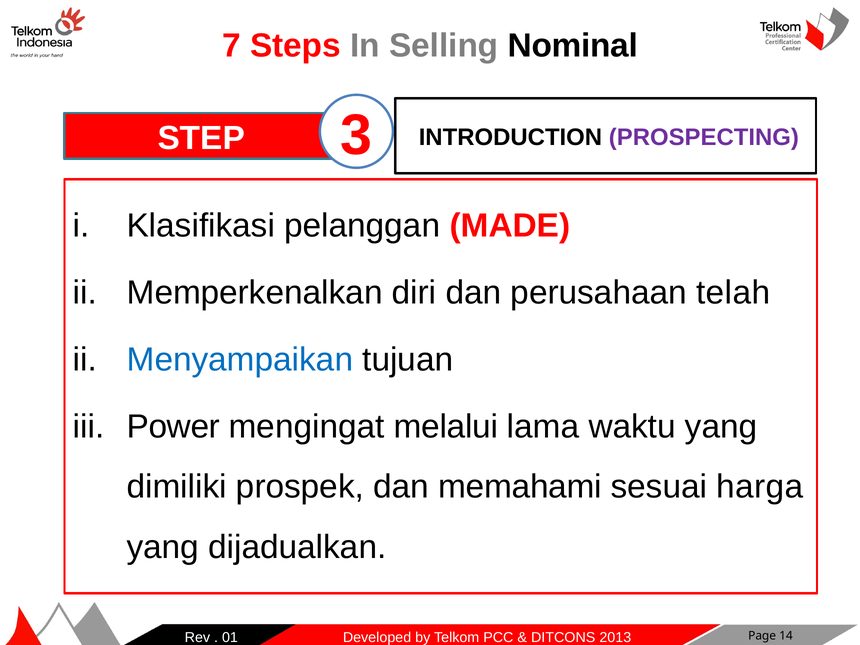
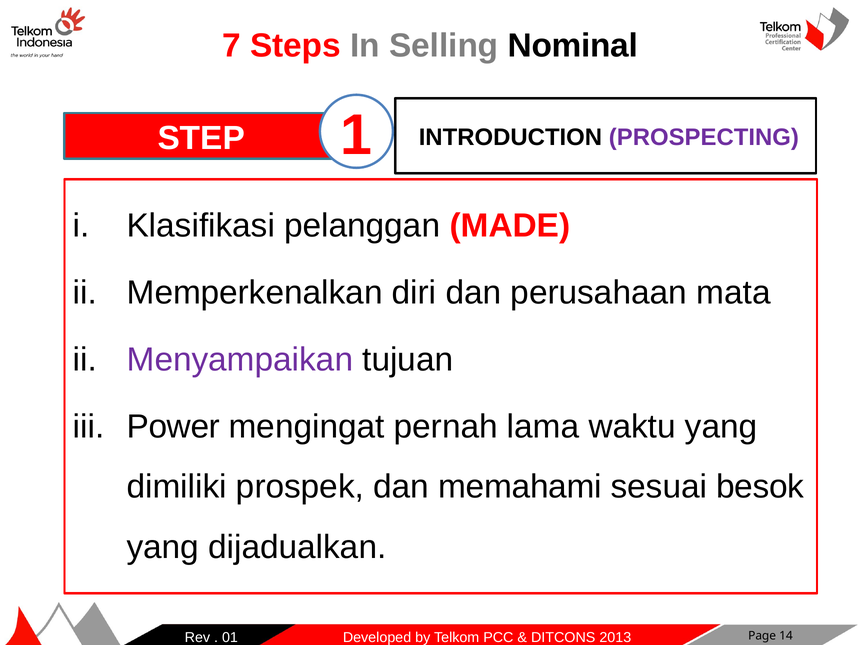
3: 3 -> 1
telah: telah -> mata
Menyampaikan colour: blue -> purple
melalui: melalui -> pernah
harga: harga -> besok
